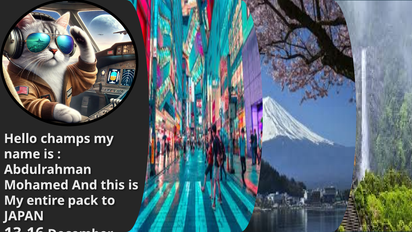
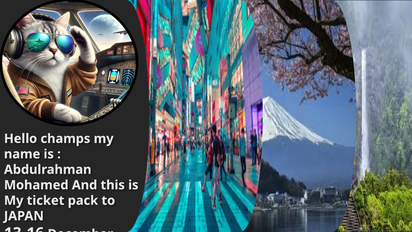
entire: entire -> ticket
